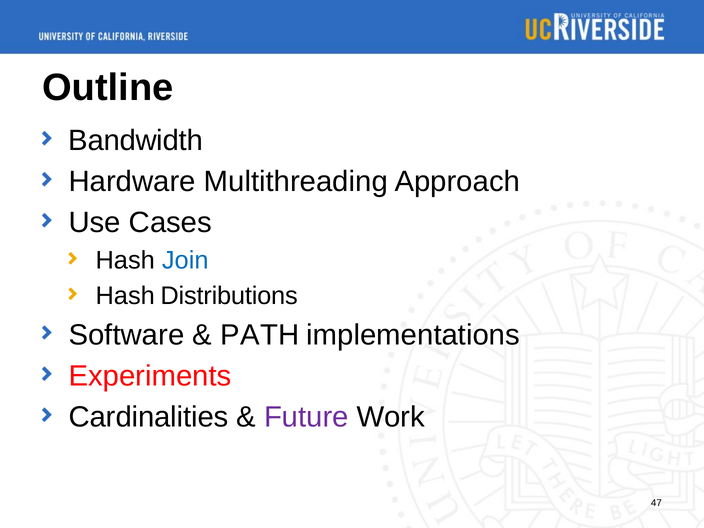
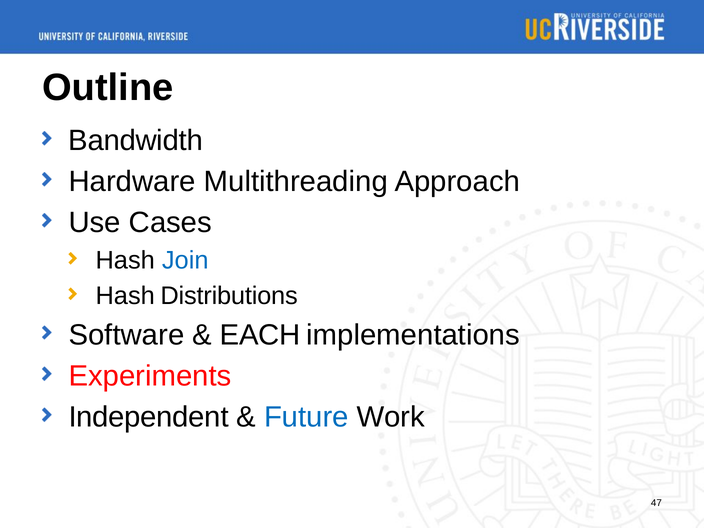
PATH: PATH -> EACH
Cardinalities: Cardinalities -> Independent
Future colour: purple -> blue
